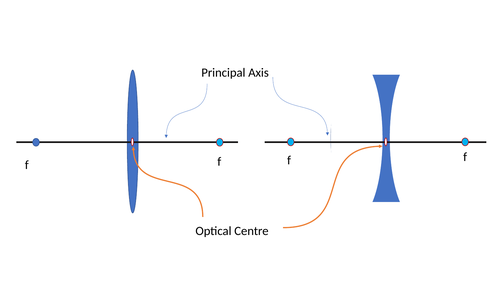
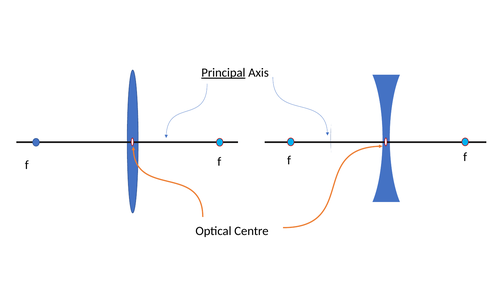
Principal underline: none -> present
